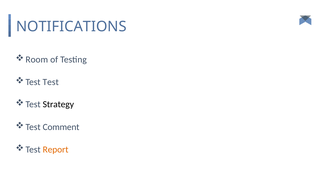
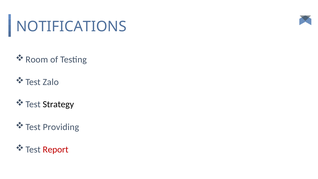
Test Test: Test -> Zalo
Comment: Comment -> Providing
Report colour: orange -> red
